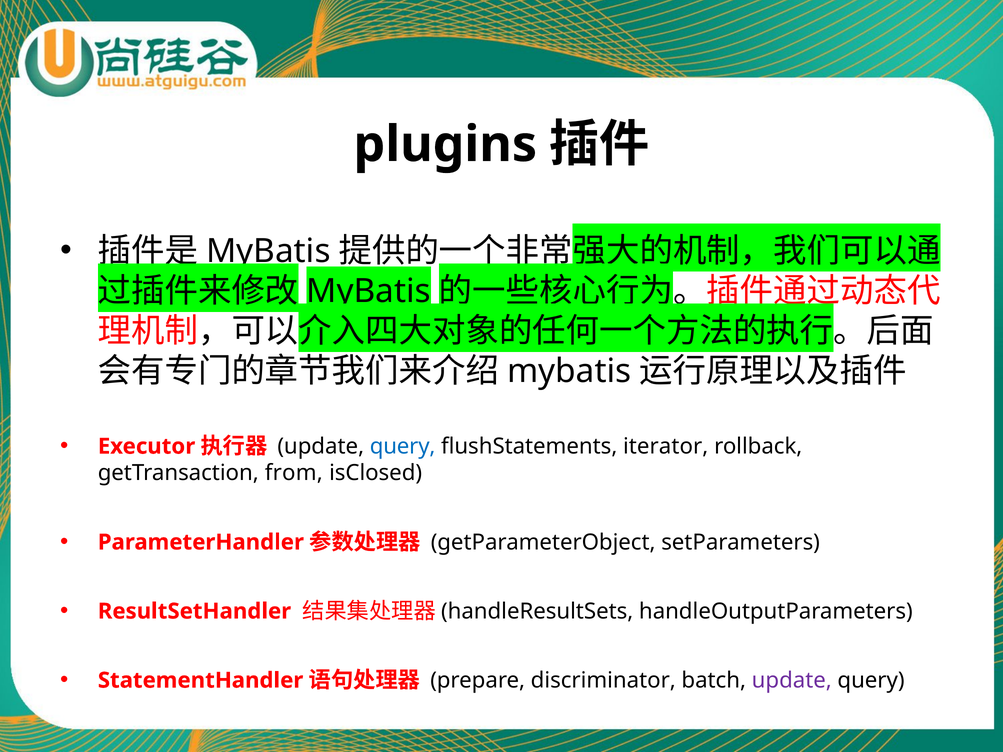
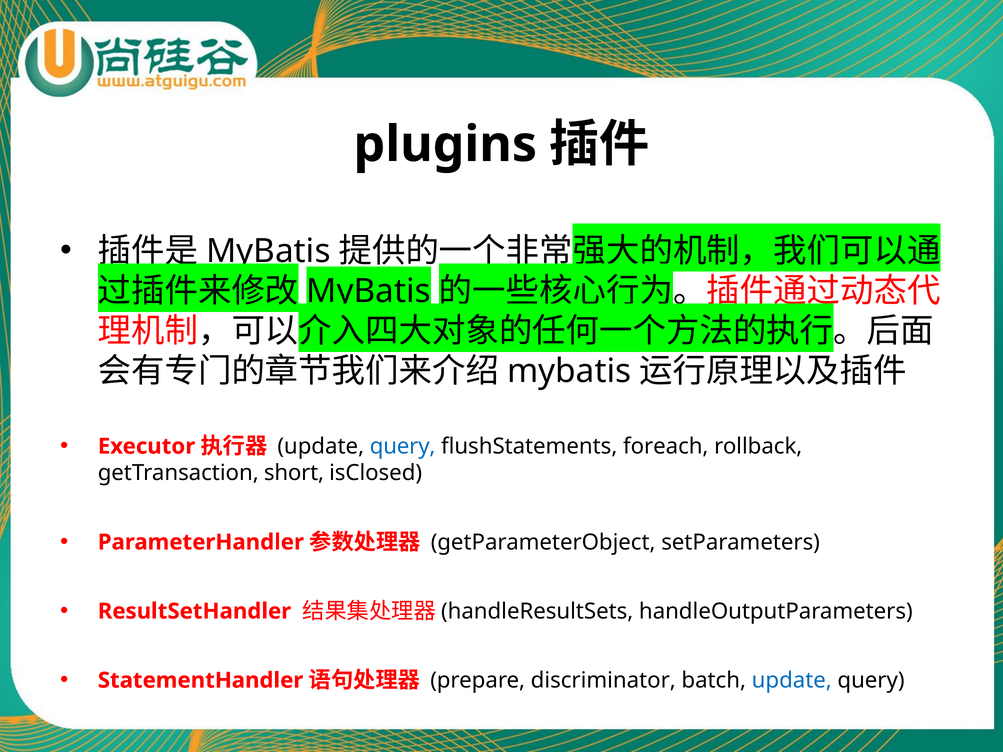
iterator: iterator -> foreach
from: from -> short
update at (792, 681) colour: purple -> blue
